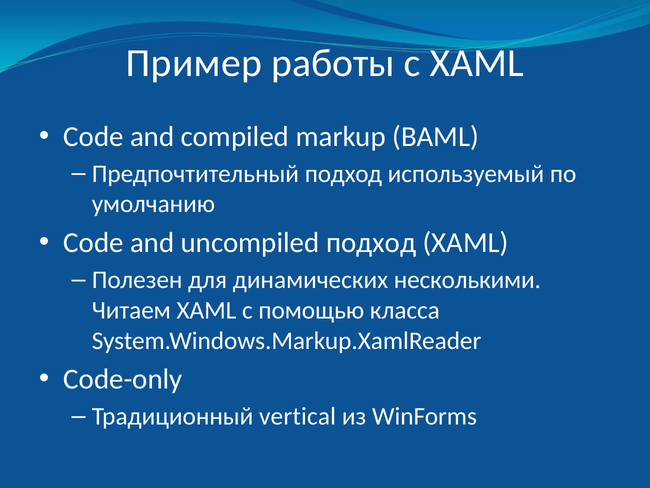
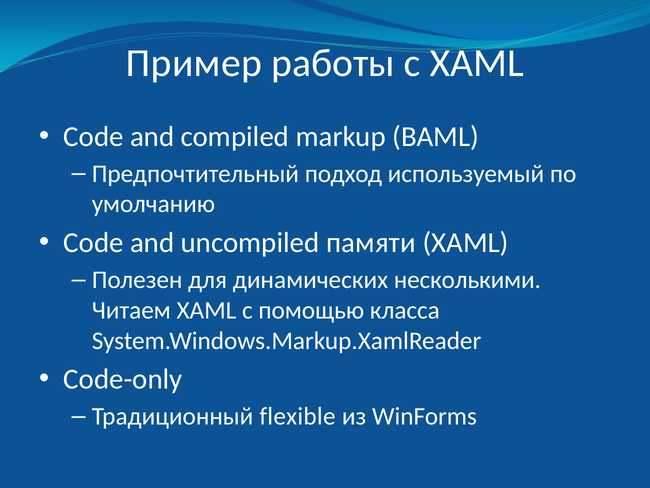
uncompiled подход: подход -> памяти
vertical: vertical -> flexible
